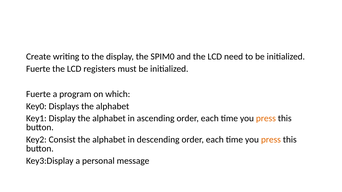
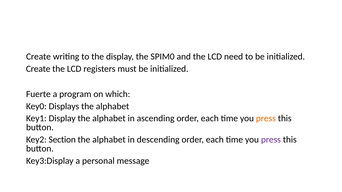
Fuerte at (38, 69): Fuerte -> Create
Consist: Consist -> Section
press at (271, 140) colour: orange -> purple
